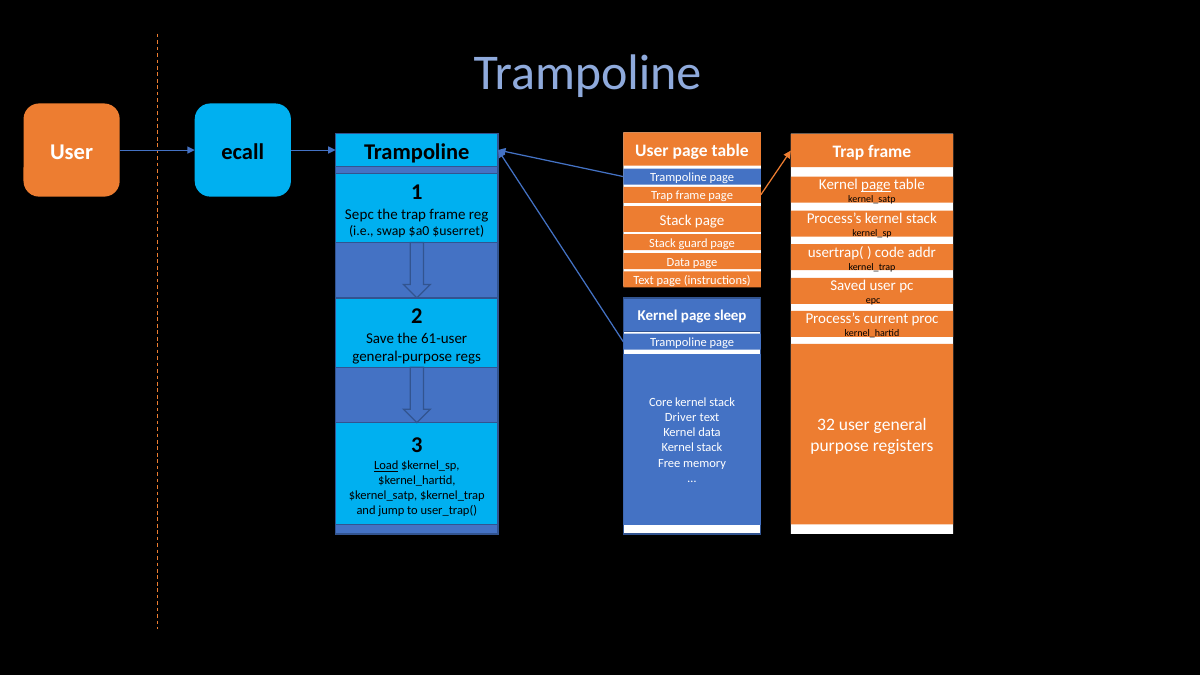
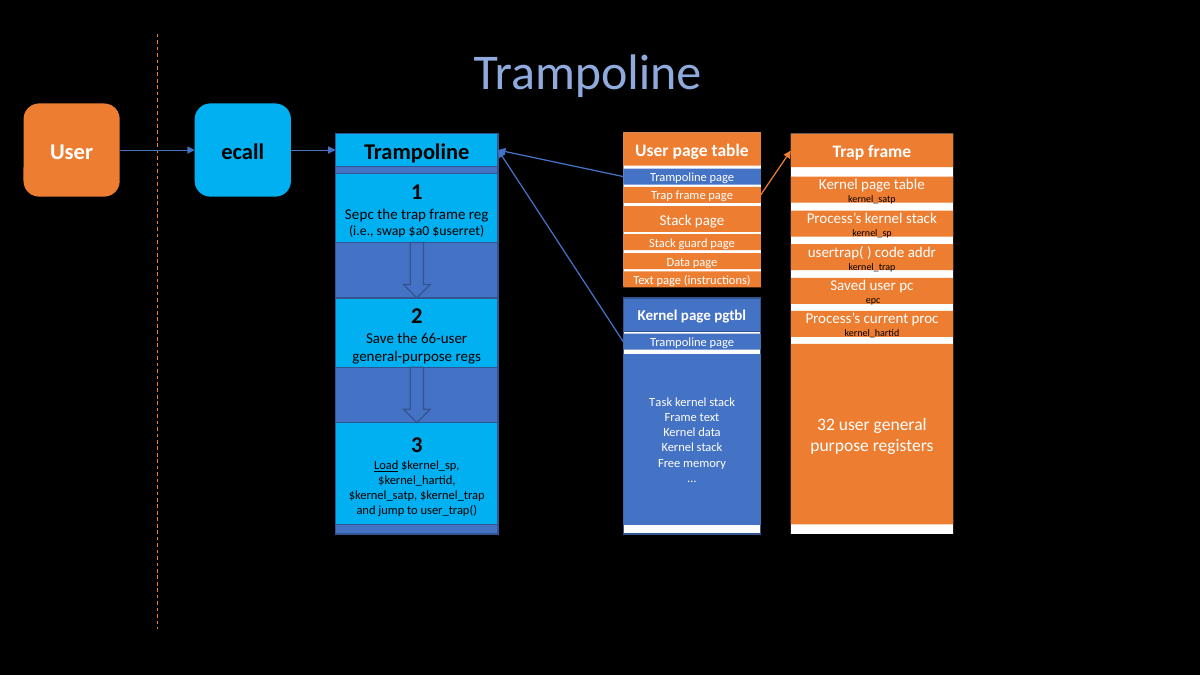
page at (876, 185) underline: present -> none
sleep: sleep -> pgtbl
61-user: 61-user -> 66-user
Core: Core -> Task
Driver at (681, 418): Driver -> Frame
